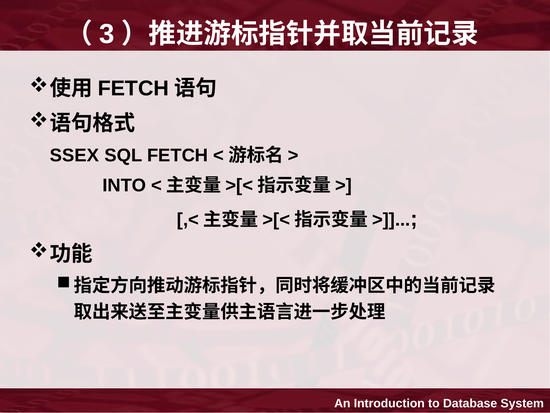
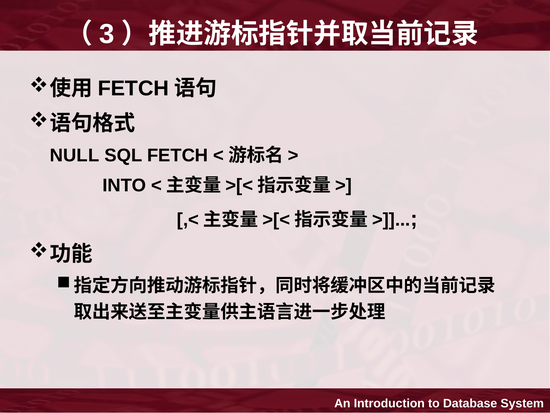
SSEX: SSEX -> NULL
